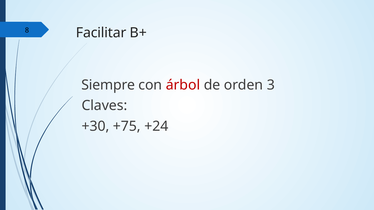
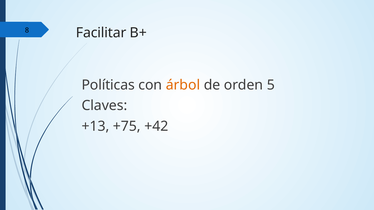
Siempre: Siempre -> Políticas
árbol colour: red -> orange
3: 3 -> 5
+30: +30 -> +13
+24: +24 -> +42
